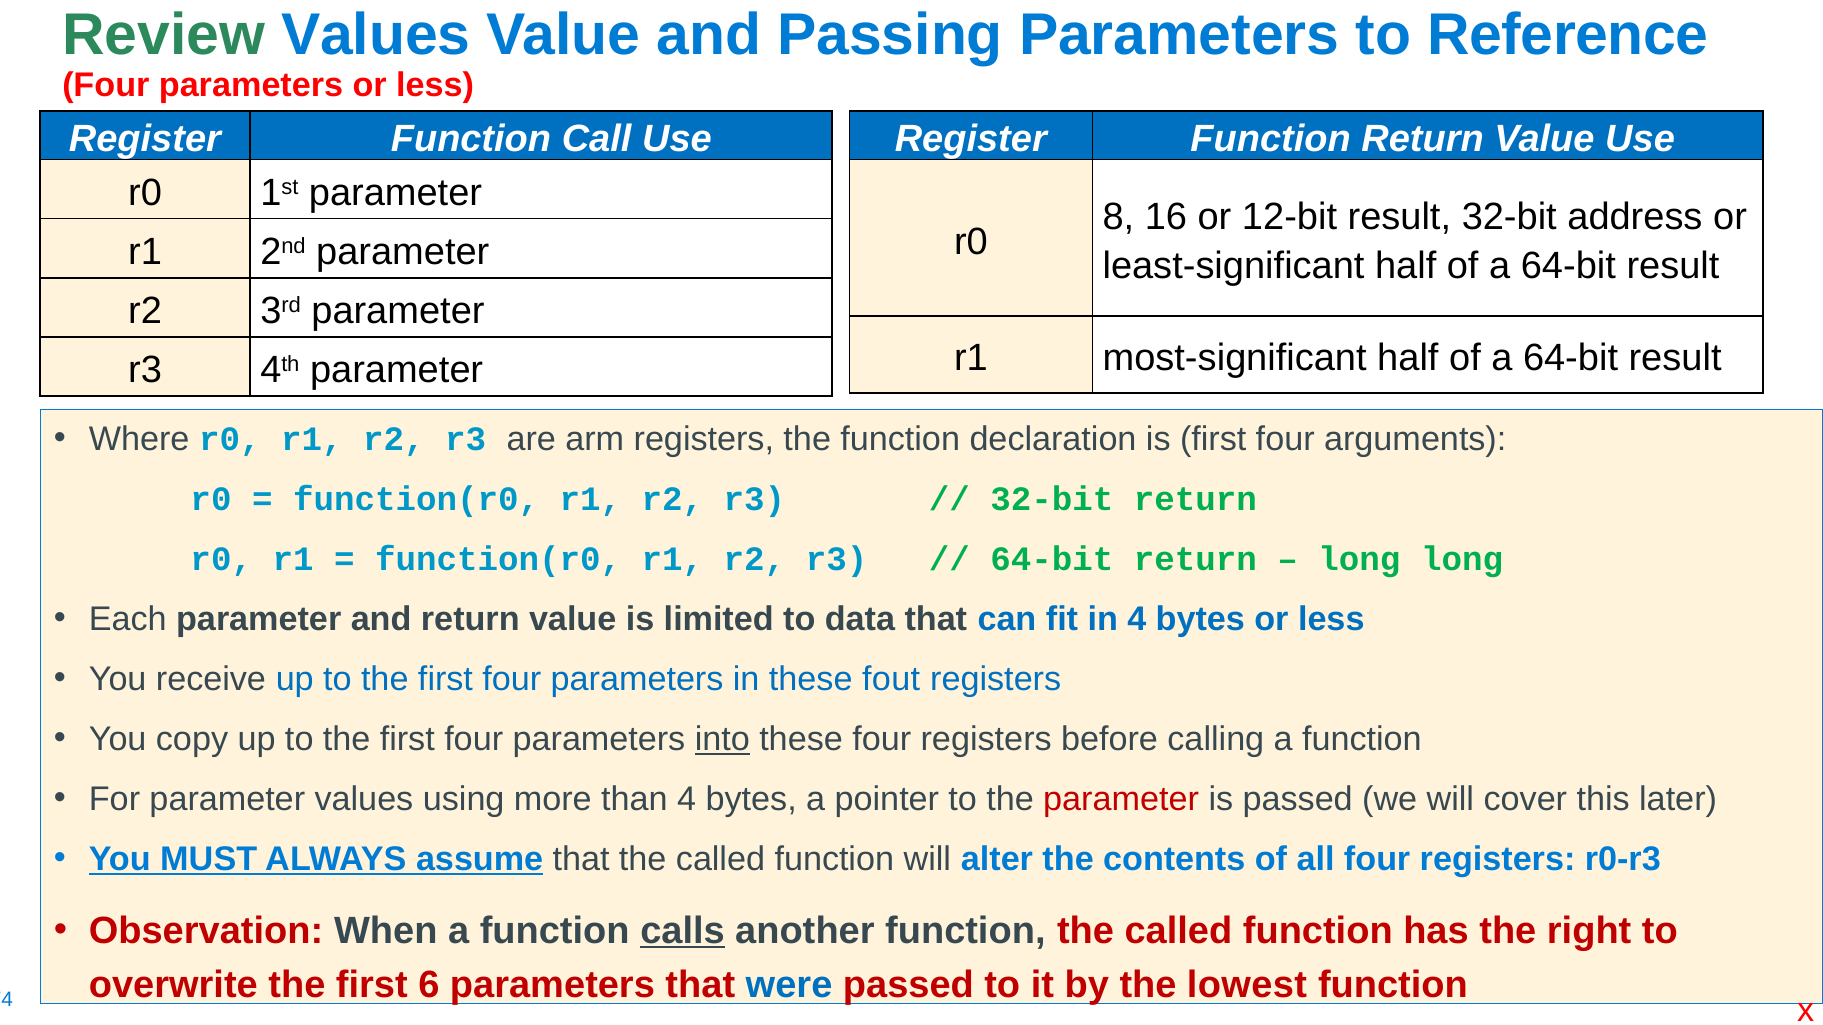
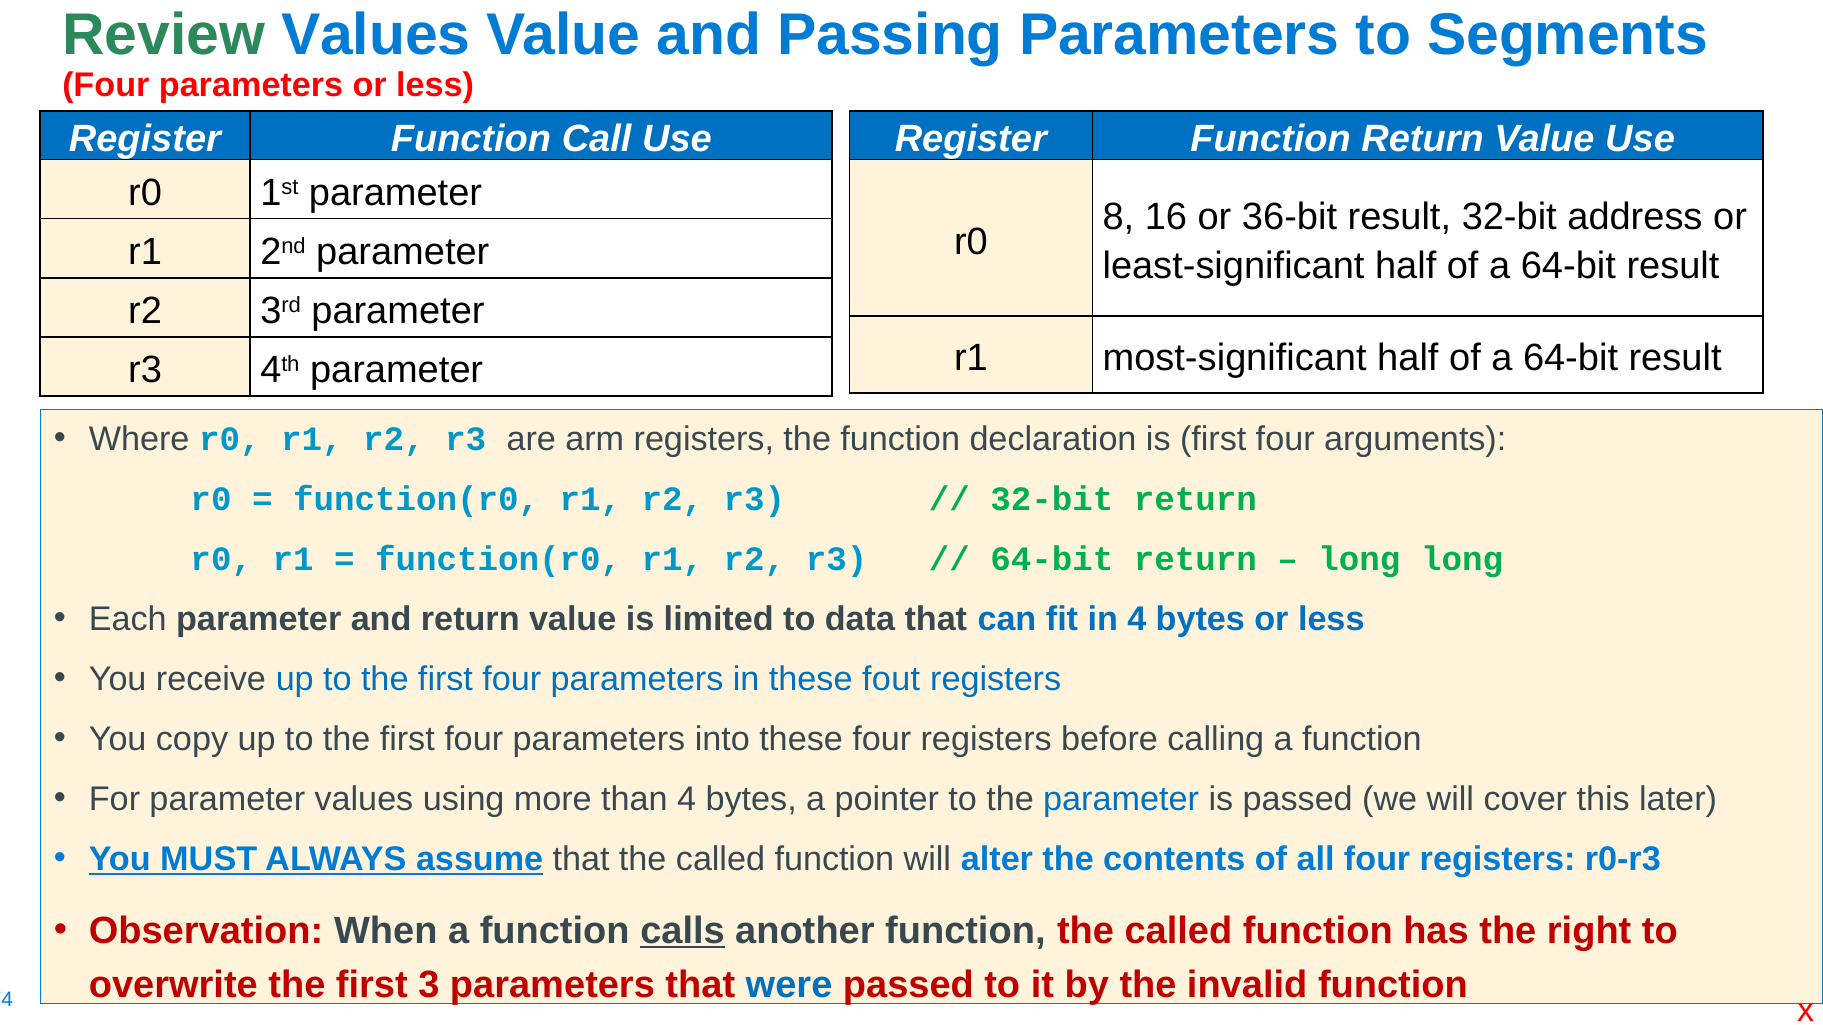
Reference: Reference -> Segments
12-bit: 12-bit -> 36-bit
into underline: present -> none
parameter at (1121, 799) colour: red -> blue
6: 6 -> 3
lowest: lowest -> invalid
